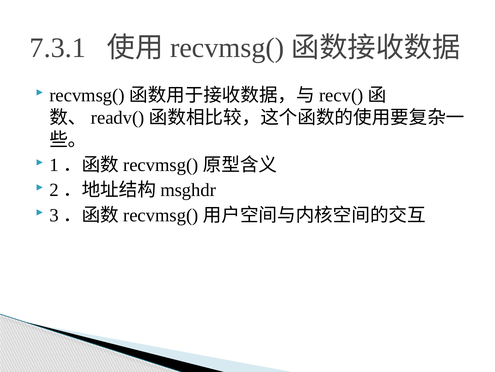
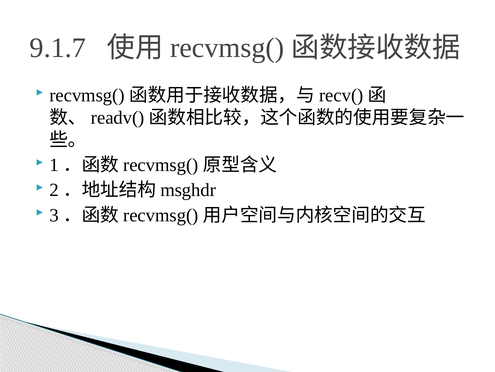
7.3.1: 7.3.1 -> 9.1.7
